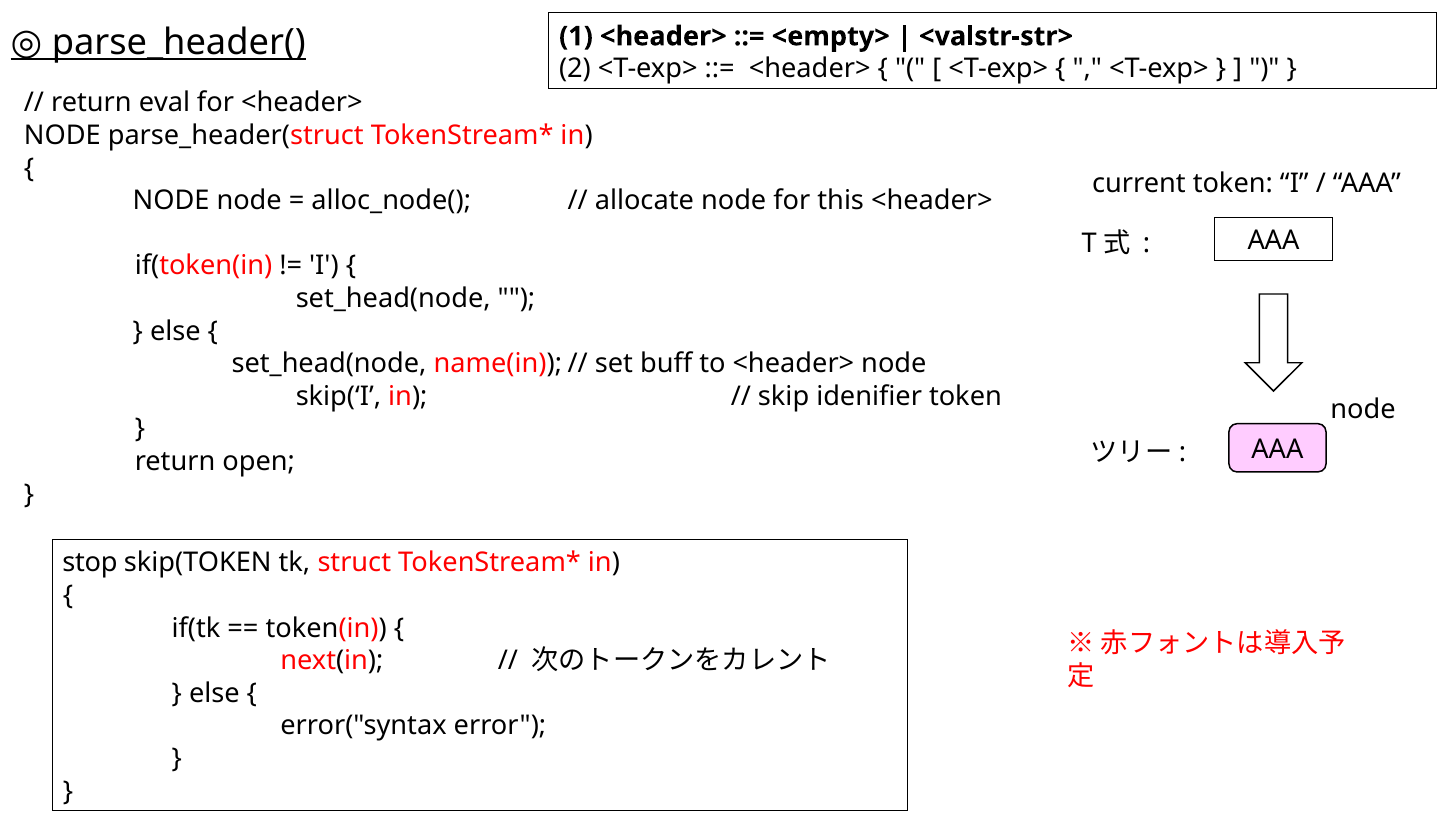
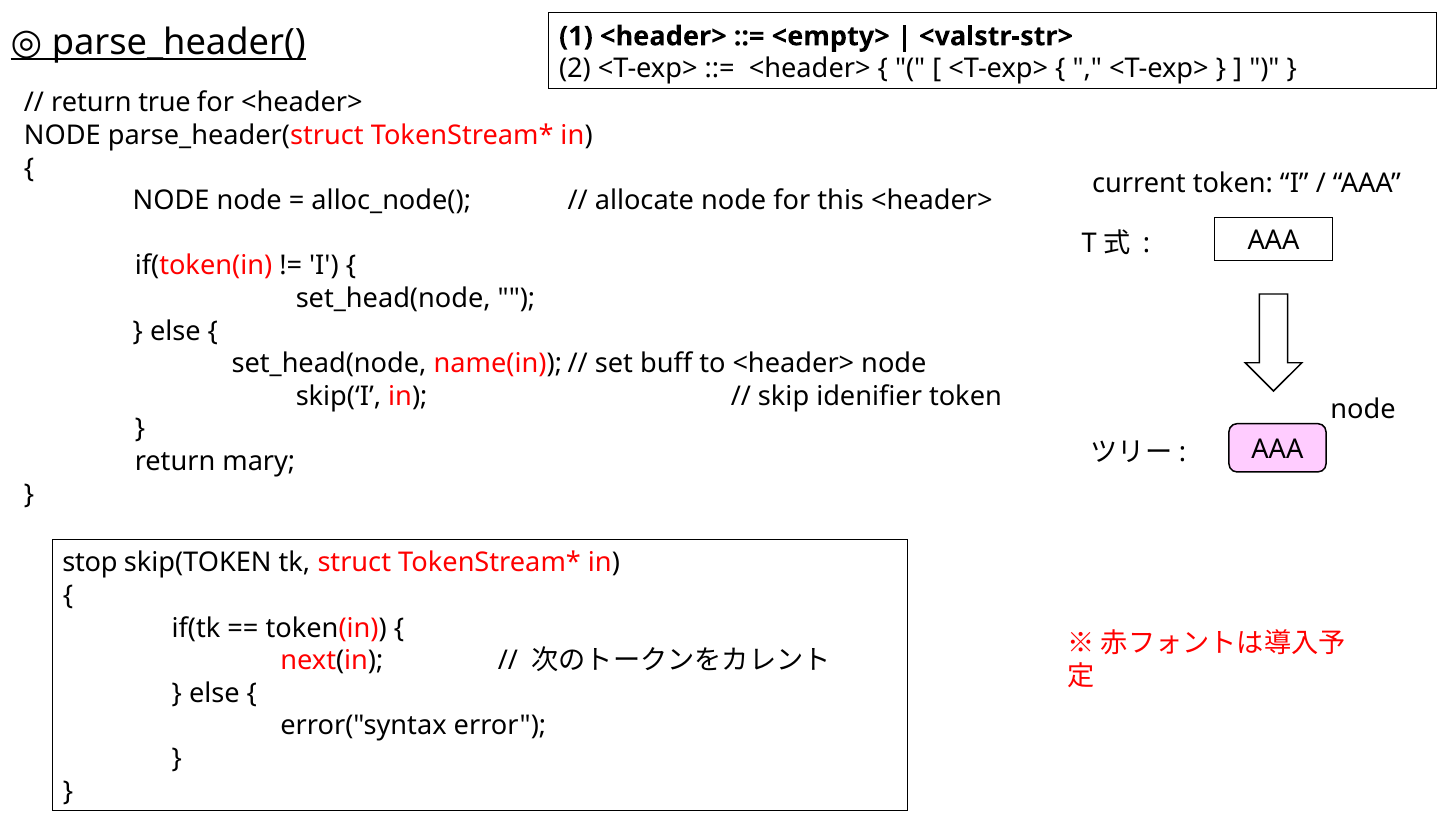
eval: eval -> true
open: open -> mary
